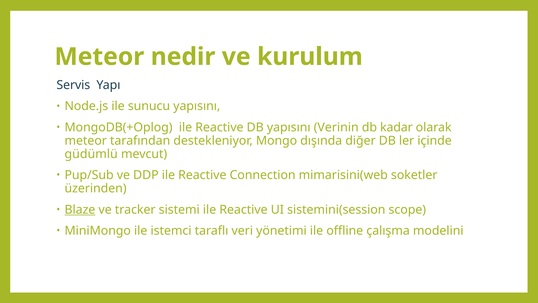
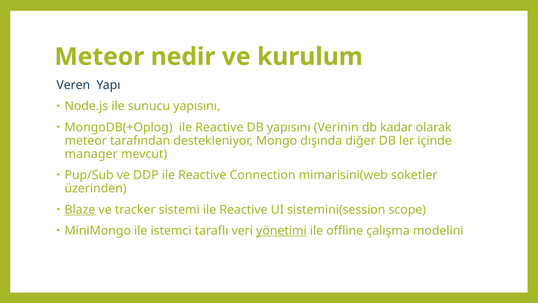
Servis: Servis -> Veren
güdümlü: güdümlü -> manager
yönetimi underline: none -> present
